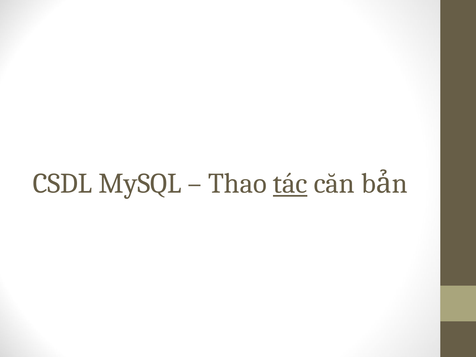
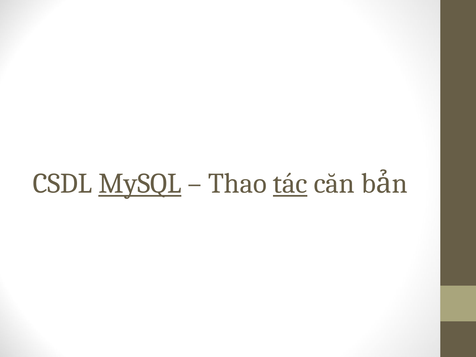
MySQL underline: none -> present
